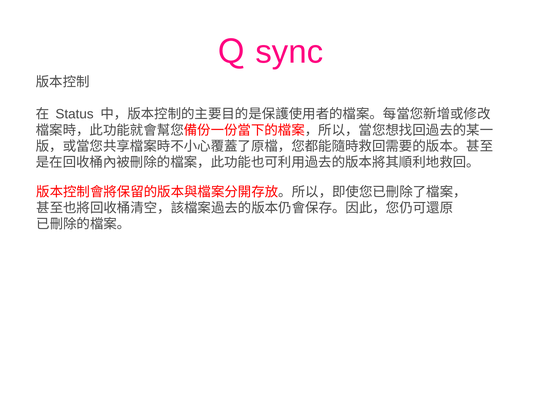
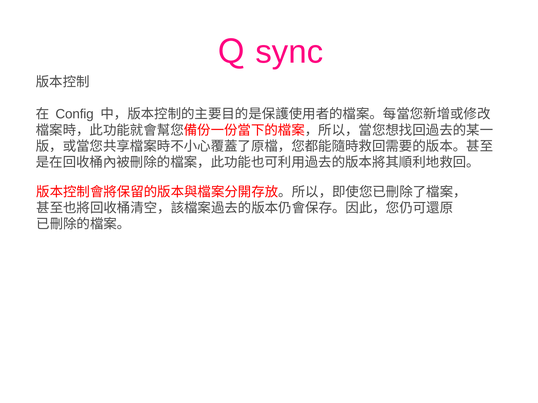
Status: Status -> Config
